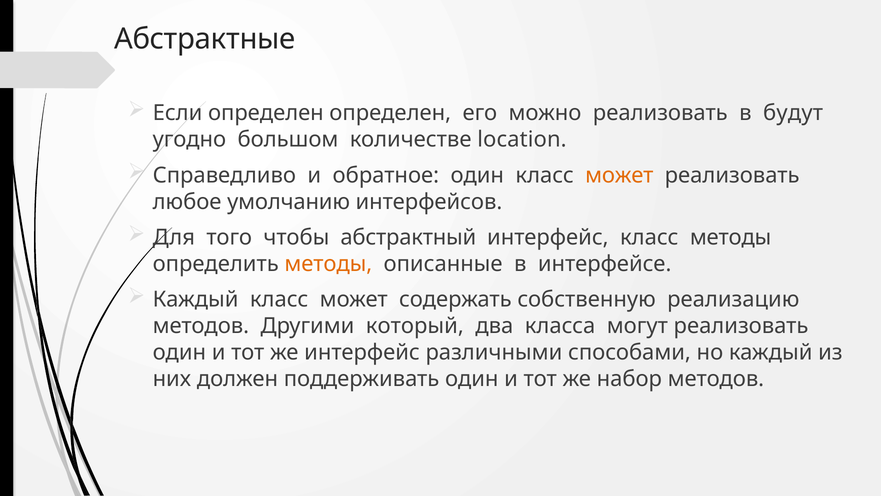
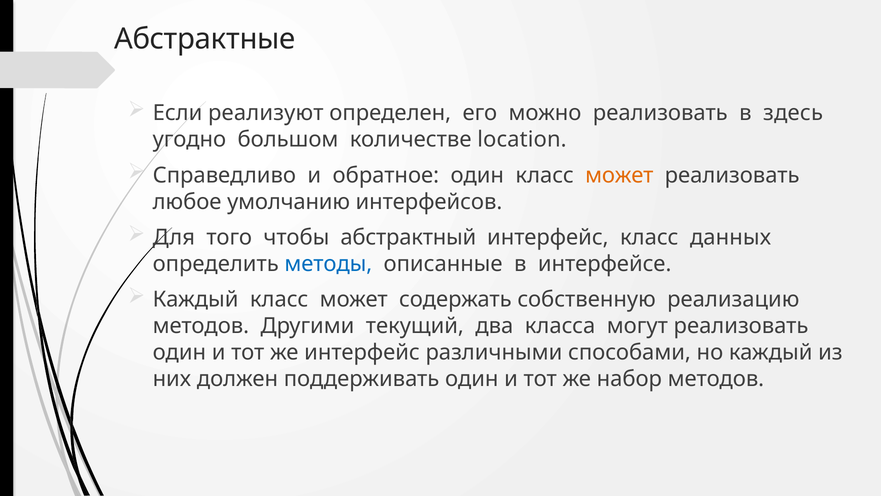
Если определен: определен -> реализуют
будут: будут -> здесь
класс методы: методы -> данных
методы at (328, 264) colour: orange -> blue
который: который -> текущий
